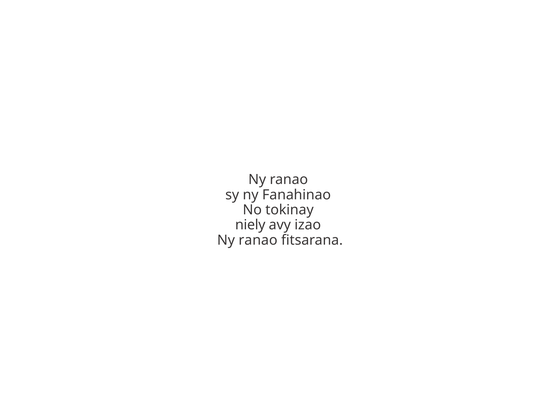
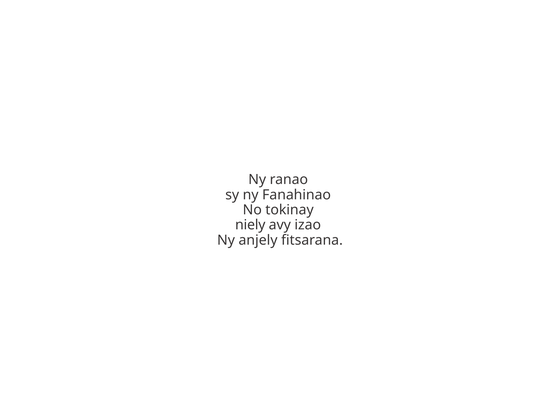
ranao at (258, 240): ranao -> anjely
